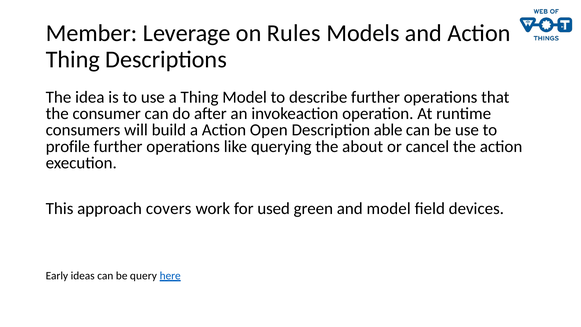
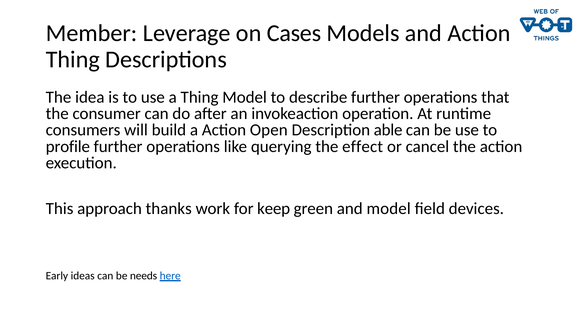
Rules: Rules -> Cases
about: about -> effect
covers: covers -> thanks
used: used -> keep
query: query -> needs
